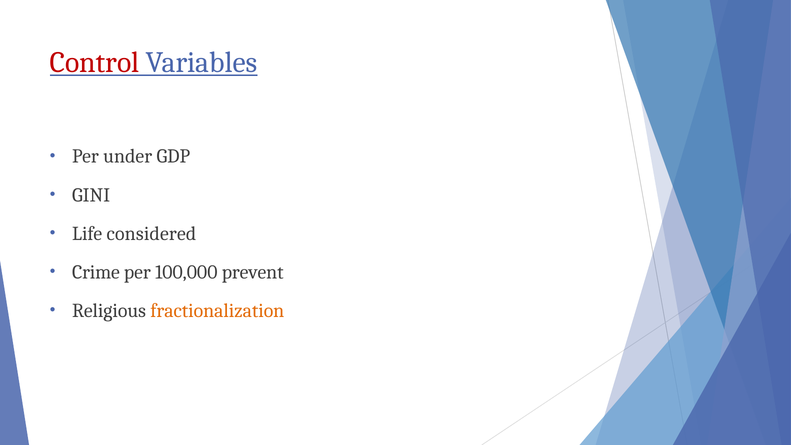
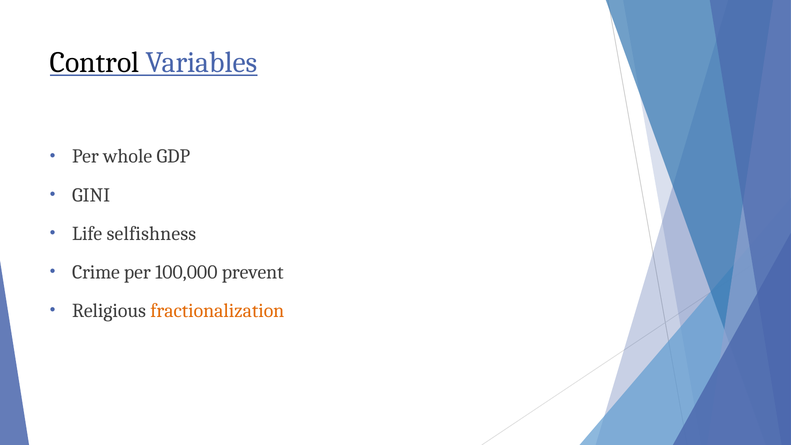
Control colour: red -> black
under: under -> whole
considered: considered -> selfishness
